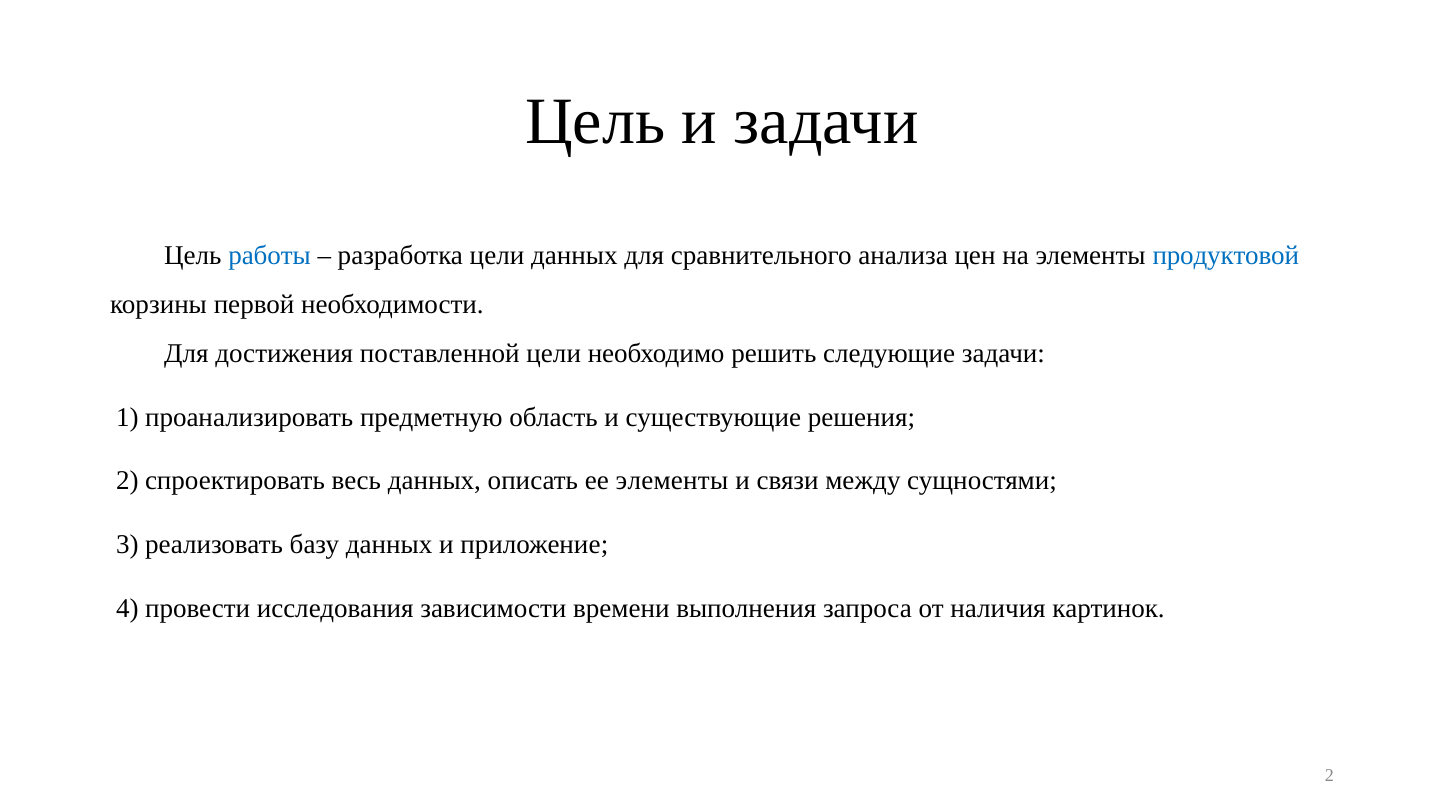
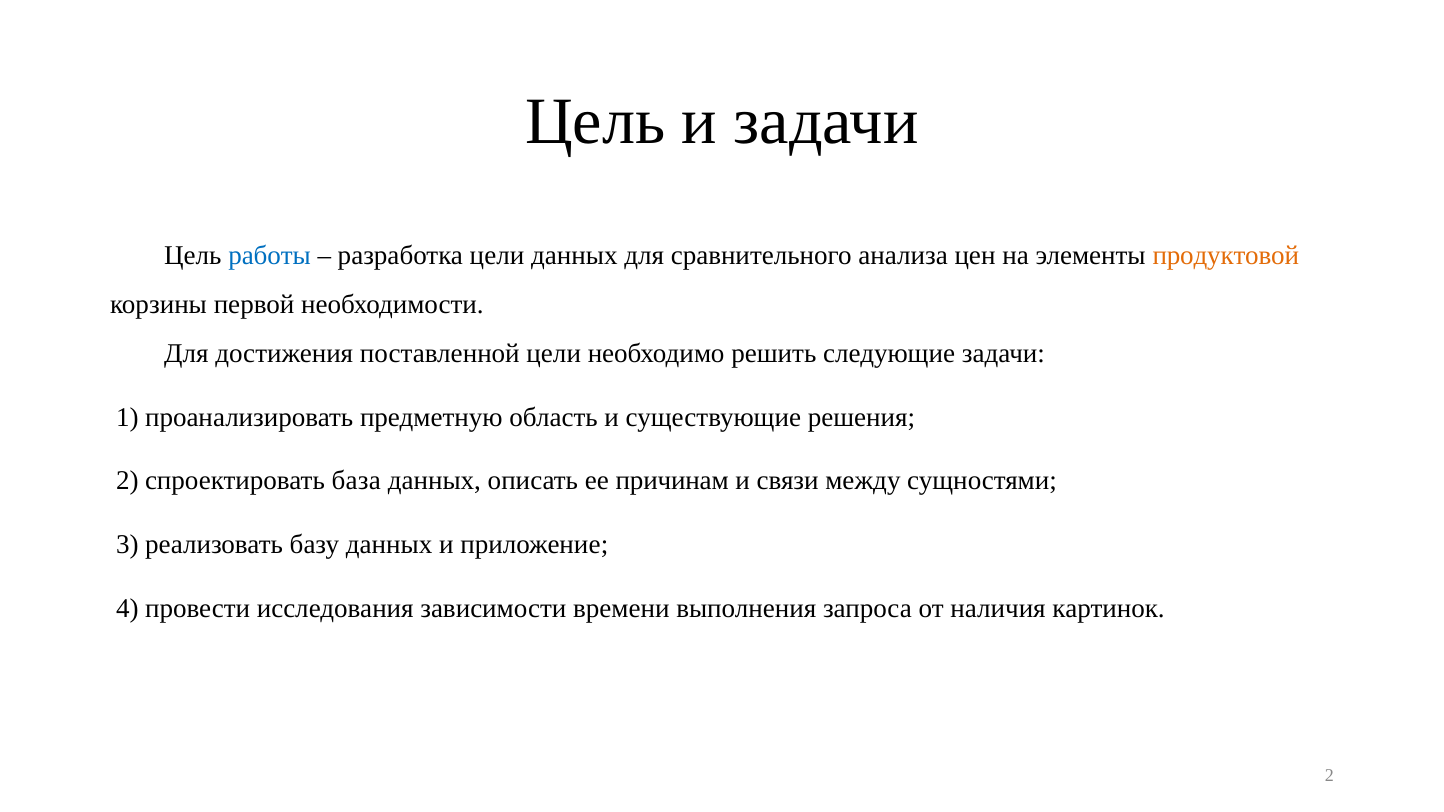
продуктовой colour: blue -> orange
весь: весь -> база
ее элементы: элементы -> причинам
